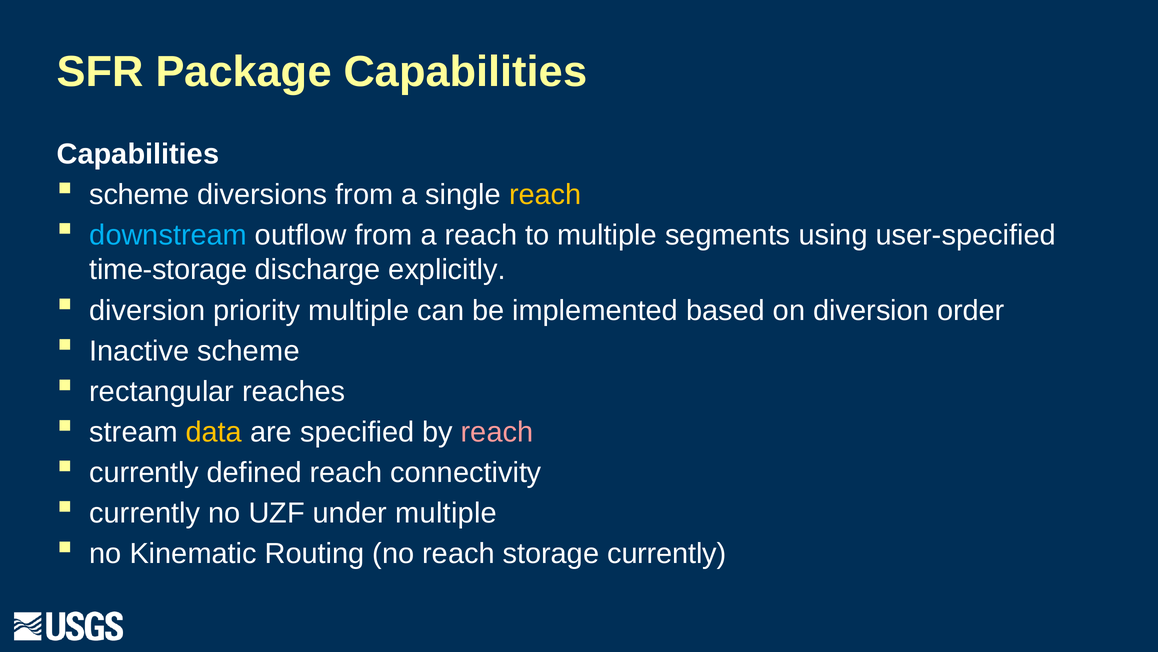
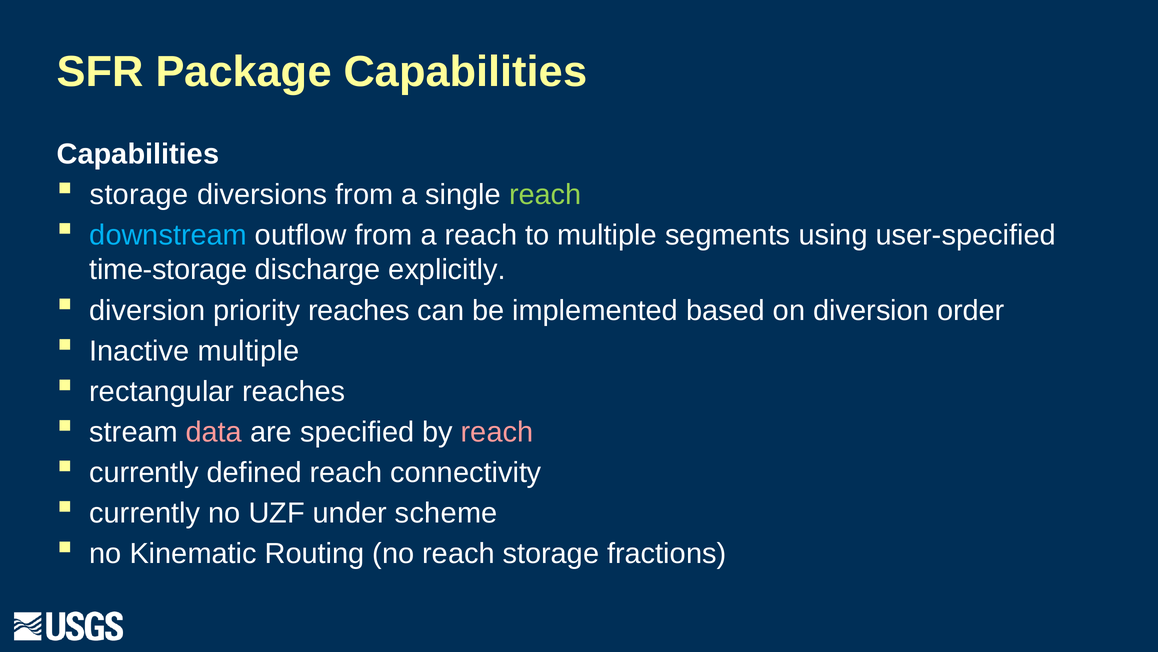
scheme at (139, 194): scheme -> storage
reach at (545, 194) colour: yellow -> light green
priority multiple: multiple -> reaches
Inactive scheme: scheme -> multiple
data colour: yellow -> pink
under multiple: multiple -> scheme
storage currently: currently -> fractions
